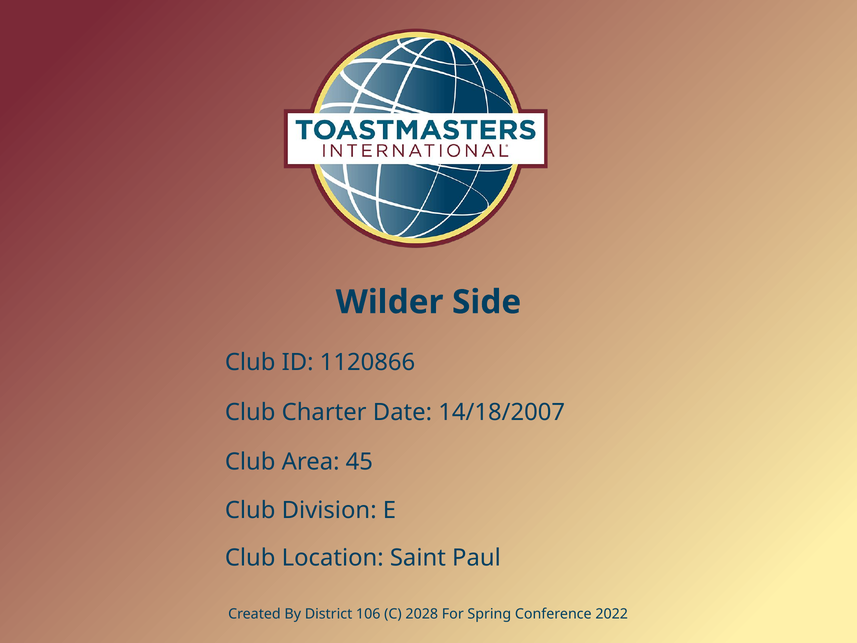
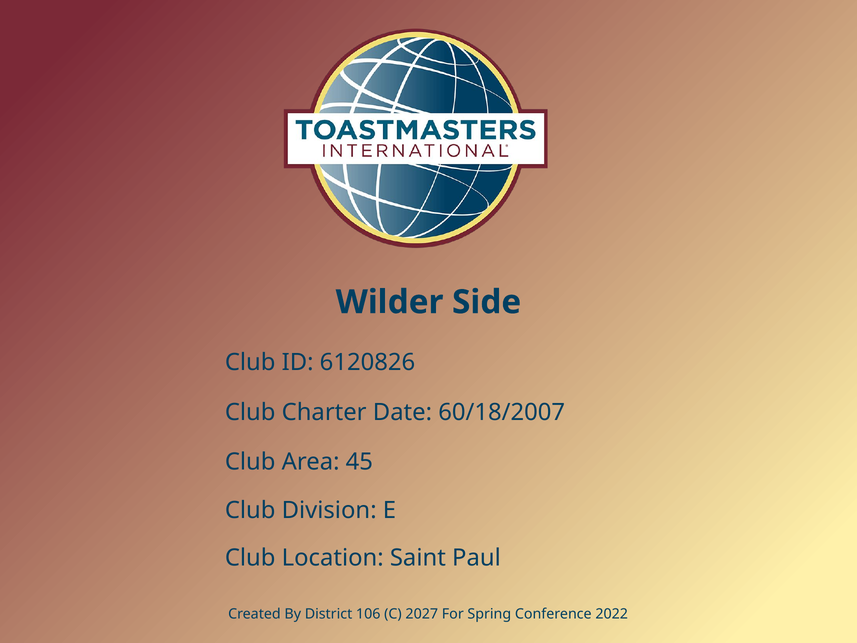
1120866: 1120866 -> 6120826
14/18/2007: 14/18/2007 -> 60/18/2007
2028: 2028 -> 2027
